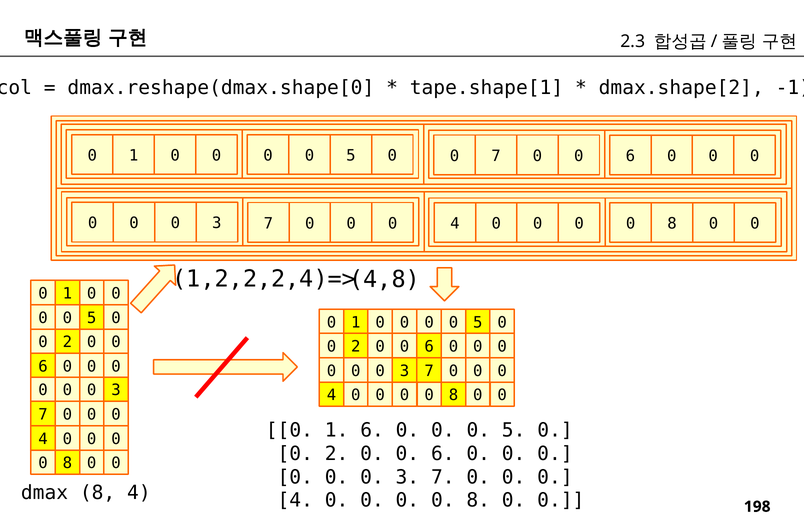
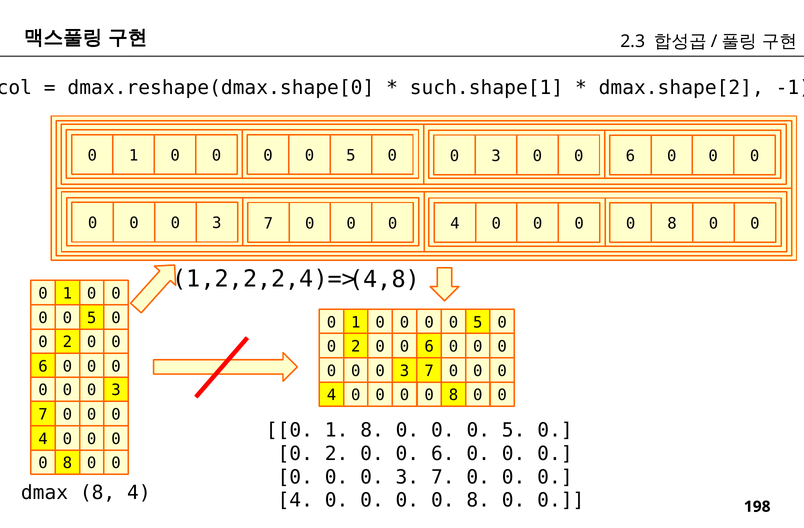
tape.shape[1: tape.shape[1 -> such.shape[1
5 0 0 7: 7 -> 3
1 6: 6 -> 8
